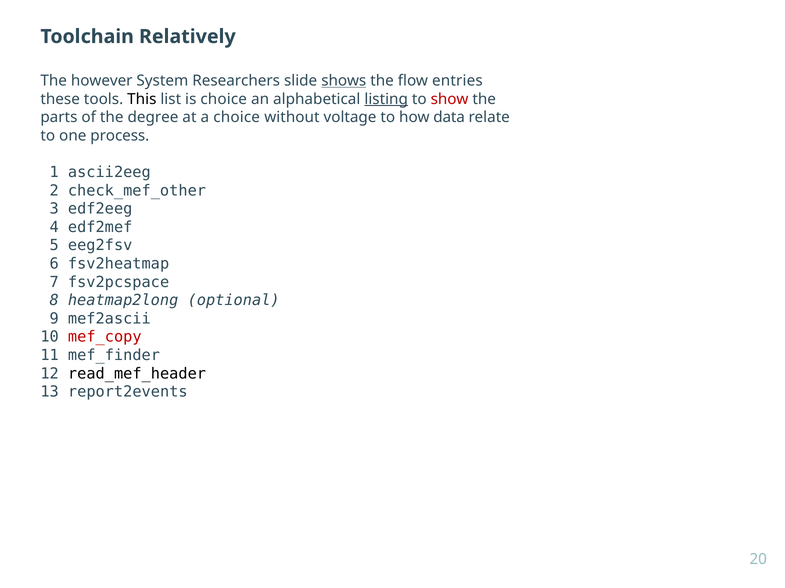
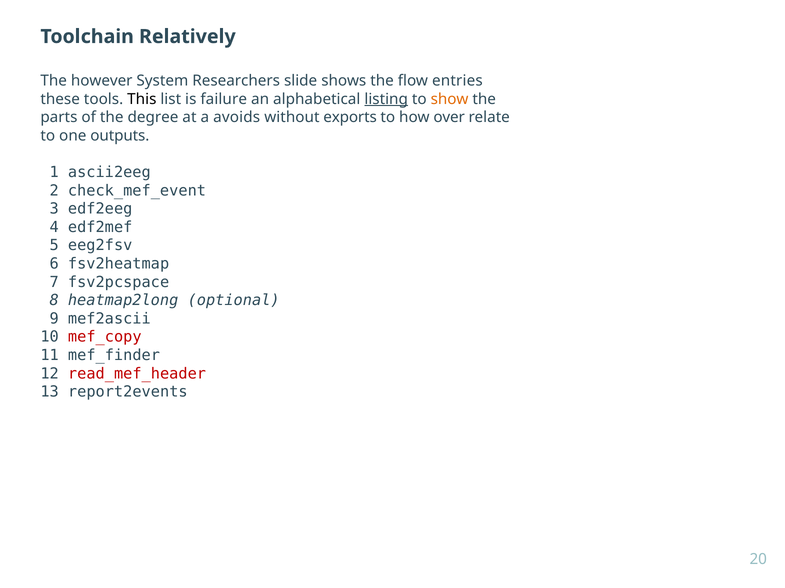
shows underline: present -> none
is choice: choice -> failure
show colour: red -> orange
a choice: choice -> avoids
voltage: voltage -> exports
data: data -> over
process: process -> outputs
check_mef_other: check_mef_other -> check_mef_event
read_mef_header colour: black -> red
